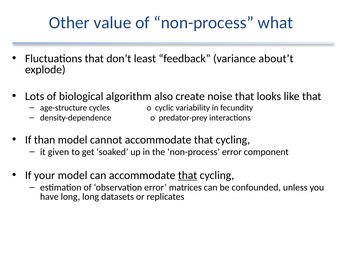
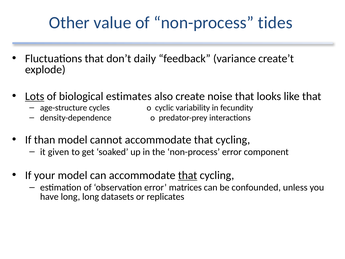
what: what -> tides
least: least -> daily
about’t: about’t -> create’t
Lots underline: none -> present
algorithm: algorithm -> estimates
